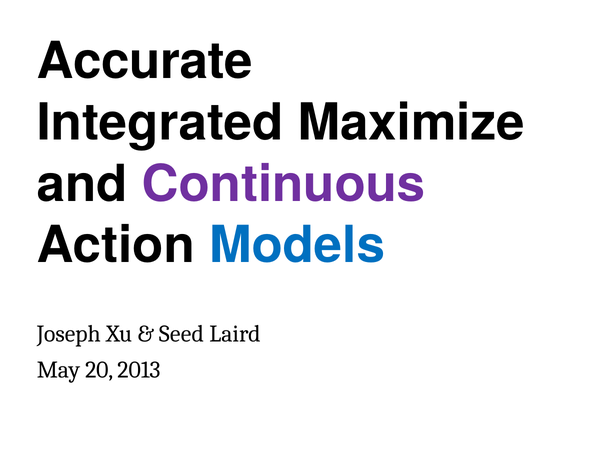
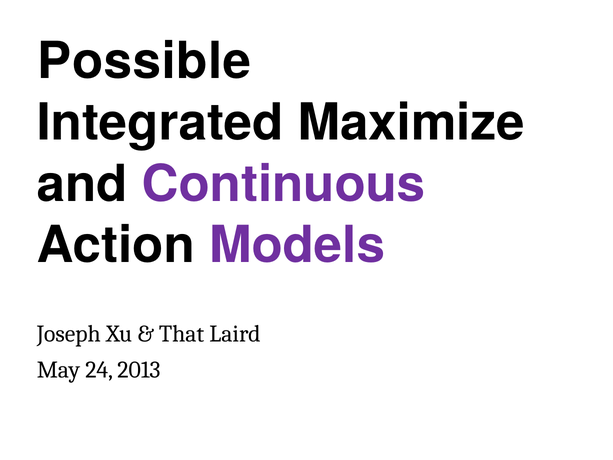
Accurate: Accurate -> Possible
Models colour: blue -> purple
Seed: Seed -> That
20: 20 -> 24
